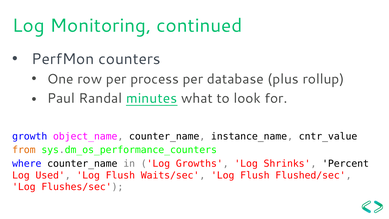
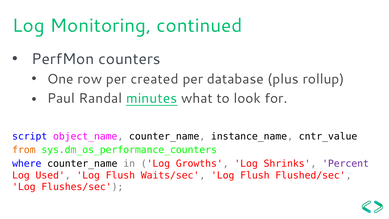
process: process -> created
growth: growth -> script
Percent colour: black -> purple
